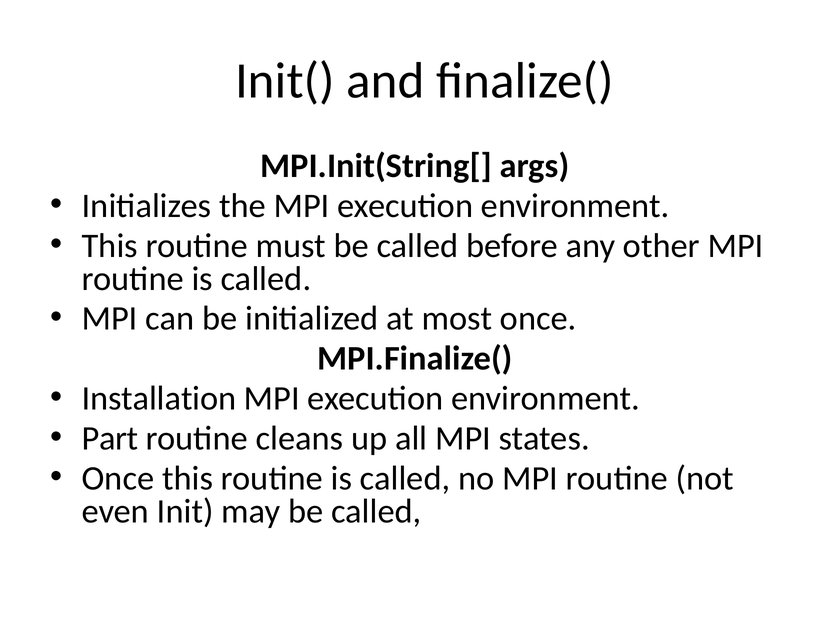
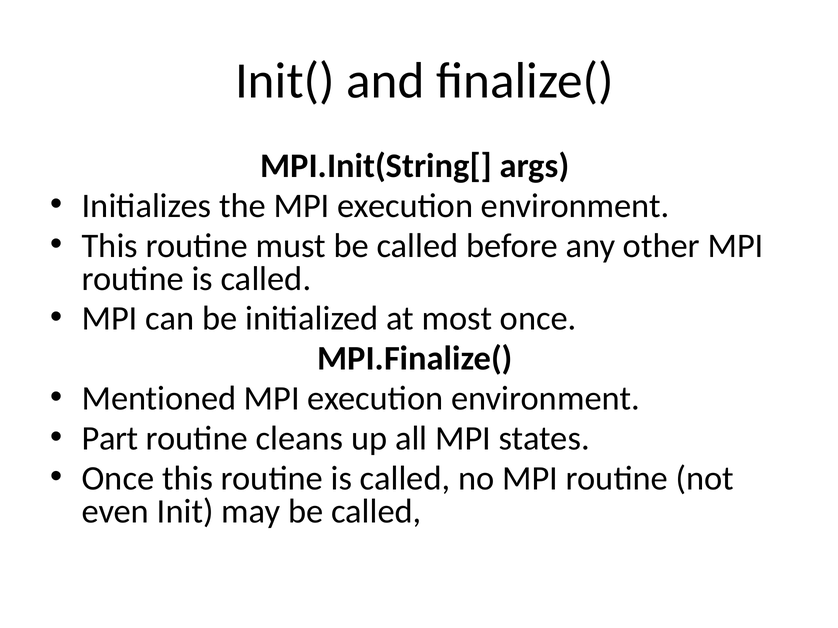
Installation: Installation -> Mentioned
